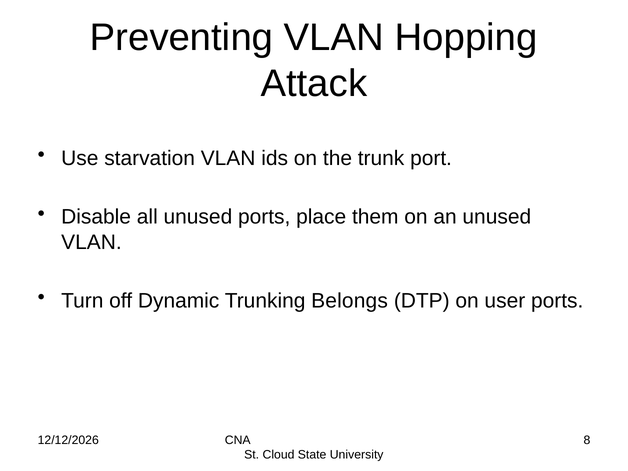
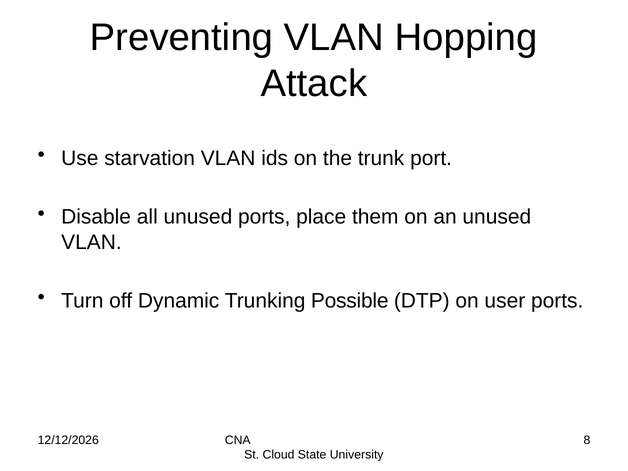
Belongs: Belongs -> Possible
